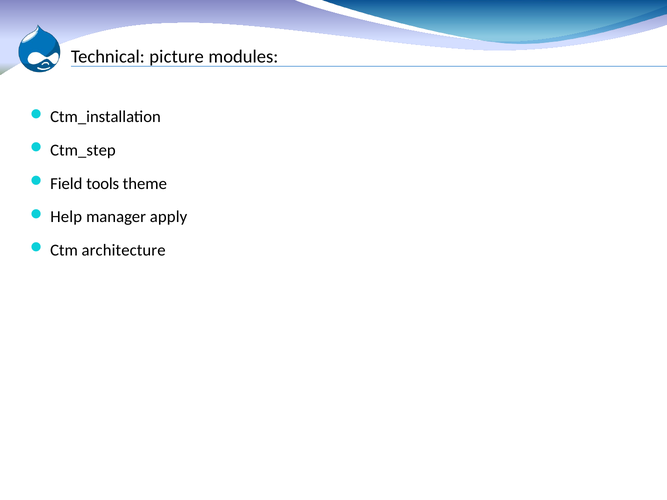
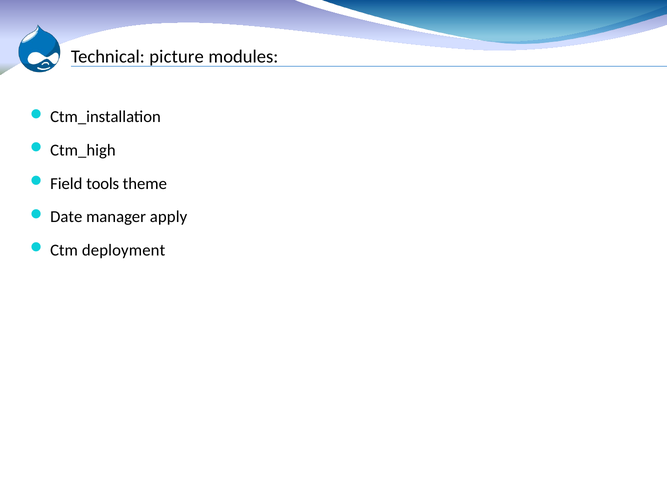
Ctm_step: Ctm_step -> Ctm_high
Help: Help -> Date
architecture: architecture -> deployment
